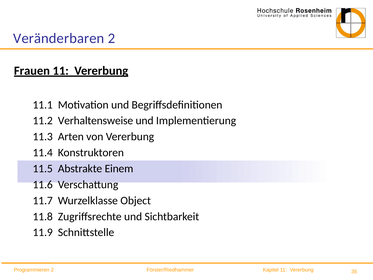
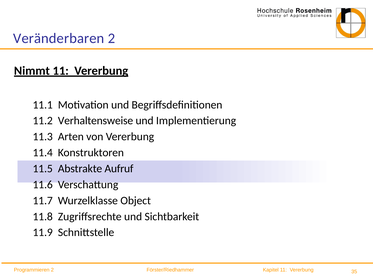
Frauen: Frauen -> Nimmt
Einem: Einem -> Aufruf
